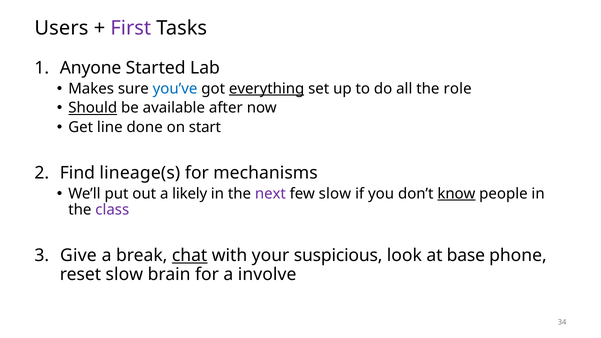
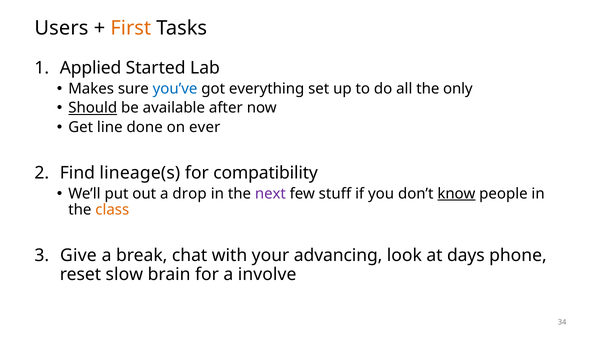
First colour: purple -> orange
Anyone: Anyone -> Applied
everything underline: present -> none
role: role -> only
start: start -> ever
mechanisms: mechanisms -> compatibility
likely: likely -> drop
few slow: slow -> stuff
class colour: purple -> orange
chat underline: present -> none
suspicious: suspicious -> advancing
base: base -> days
